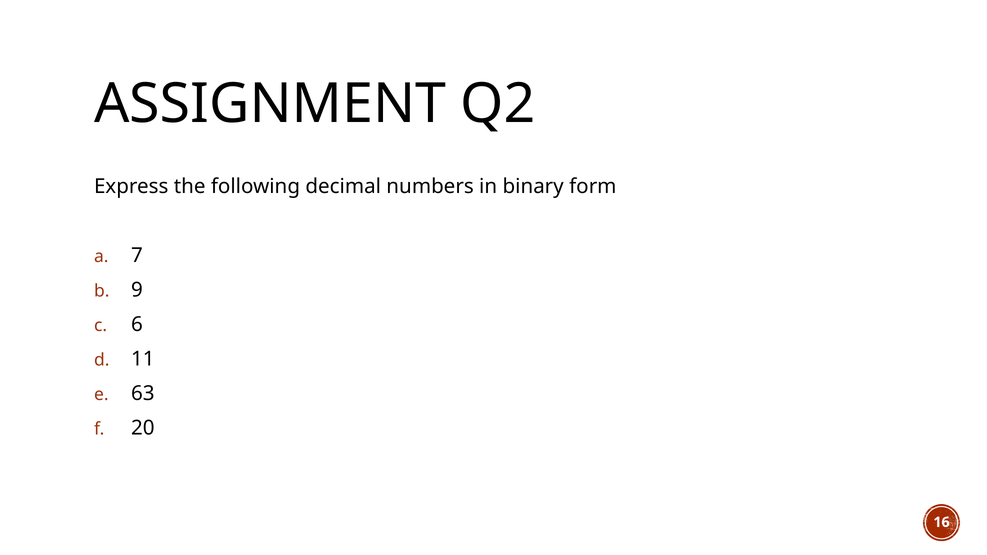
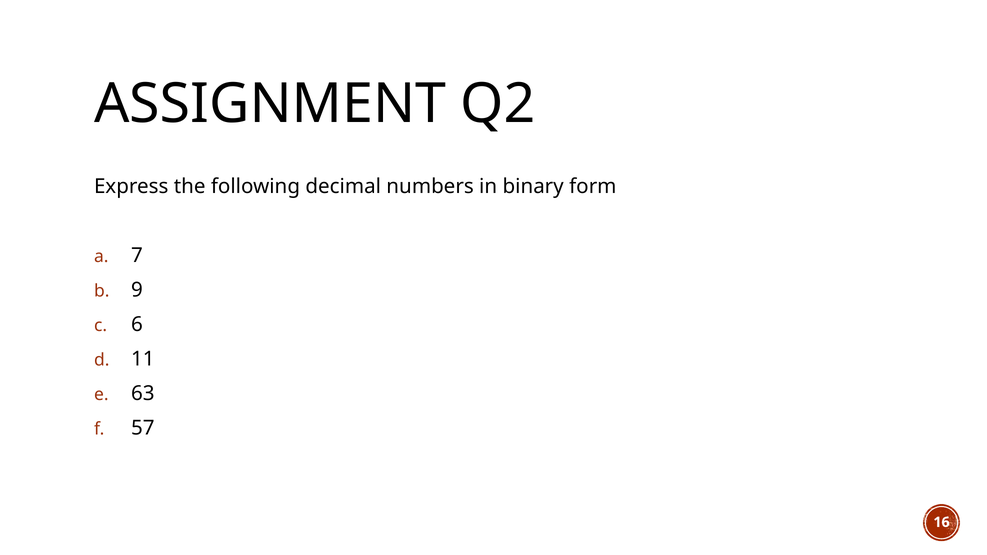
20: 20 -> 57
